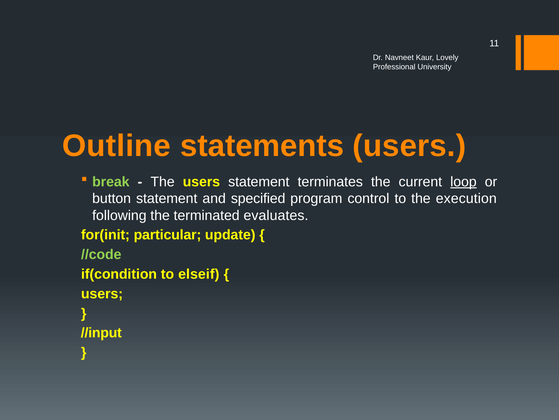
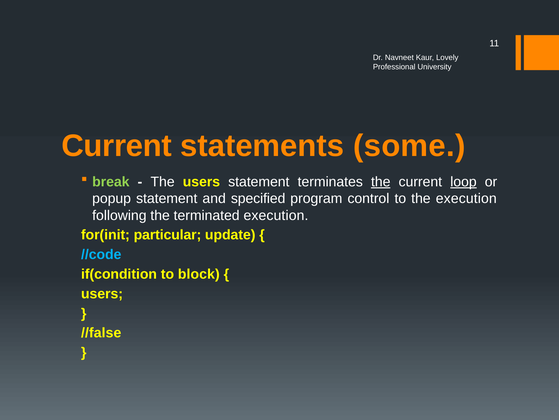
Outline at (116, 146): Outline -> Current
statements users: users -> some
the at (381, 181) underline: none -> present
button: button -> popup
terminated evaluates: evaluates -> execution
//code colour: light green -> light blue
elseif: elseif -> block
//input: //input -> //false
